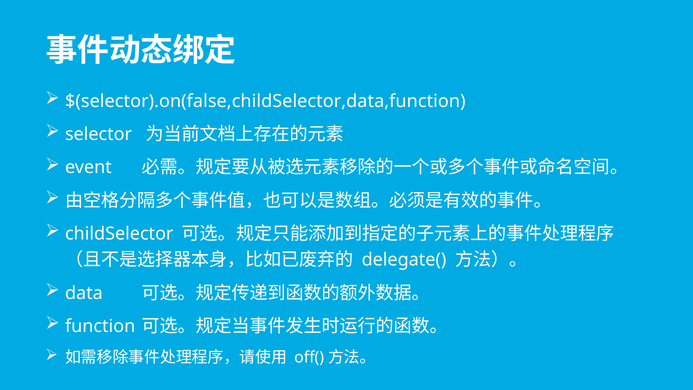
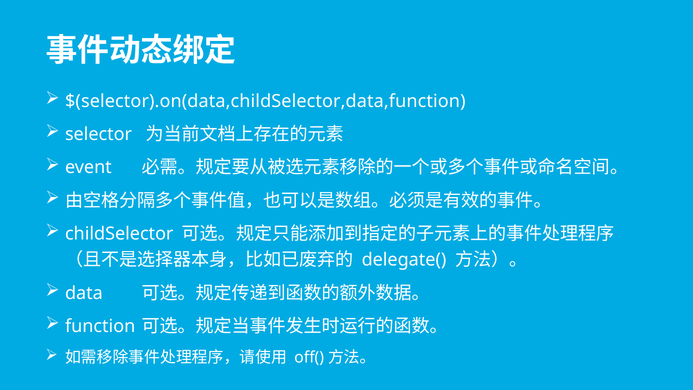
$(selector).on(false,childSelector,data,function: $(selector).on(false,childSelector,data,function -> $(selector).on(data,childSelector,data,function
